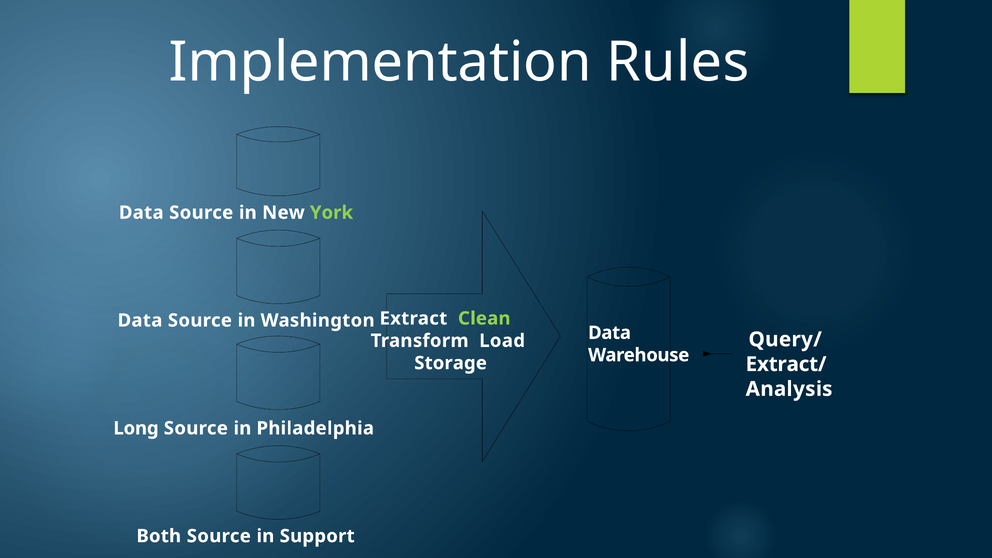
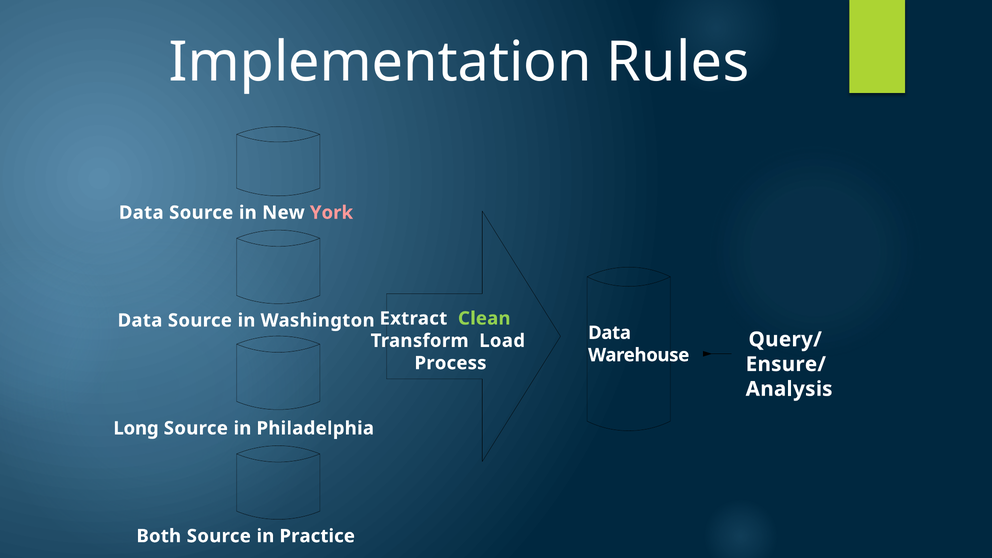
York colour: light green -> pink
Storage: Storage -> Process
Extract/: Extract/ -> Ensure/
Support: Support -> Practice
